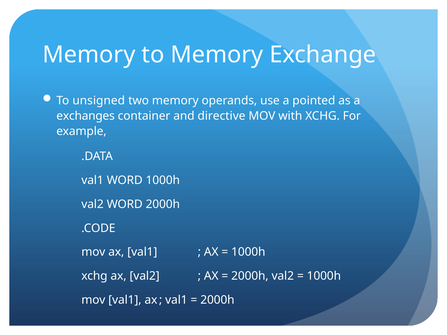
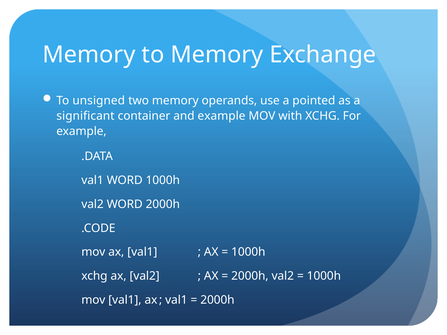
exchanges: exchanges -> significant
and directive: directive -> example
